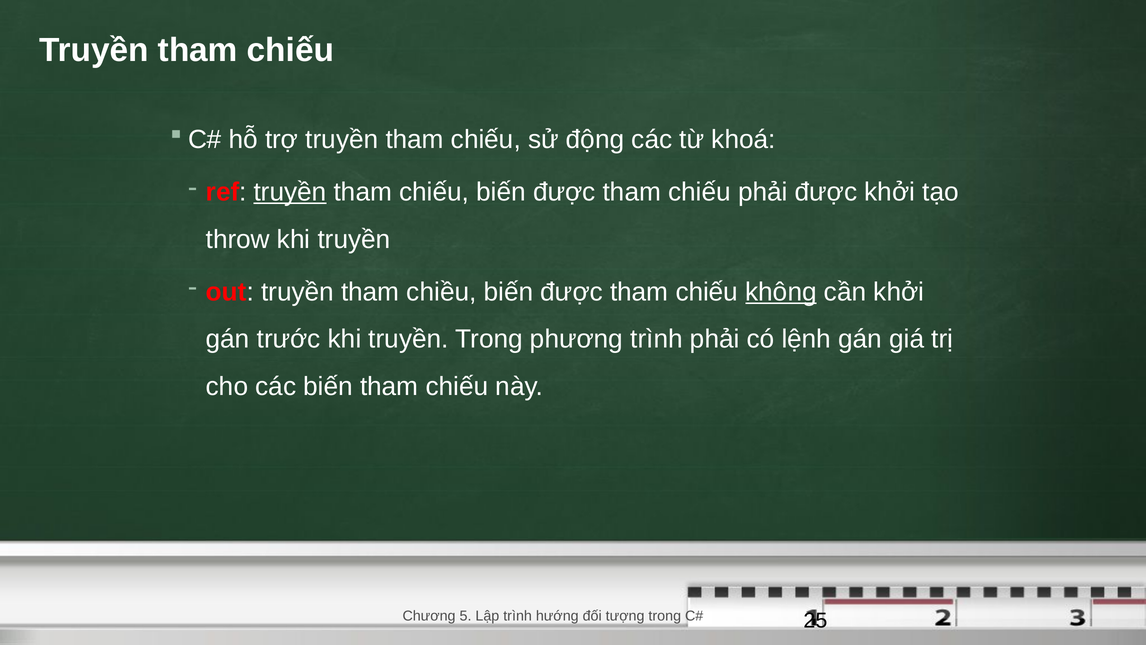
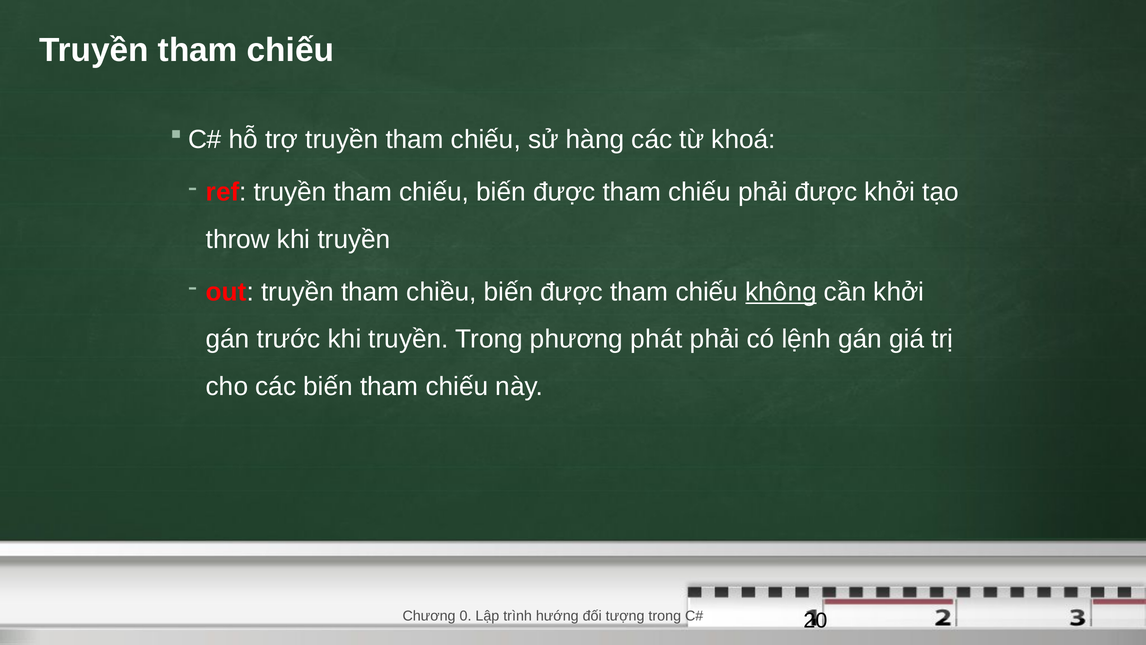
động: động -> hàng
truyền at (290, 192) underline: present -> none
phương trình: trình -> phát
5: 5 -> 0
25: 25 -> 20
